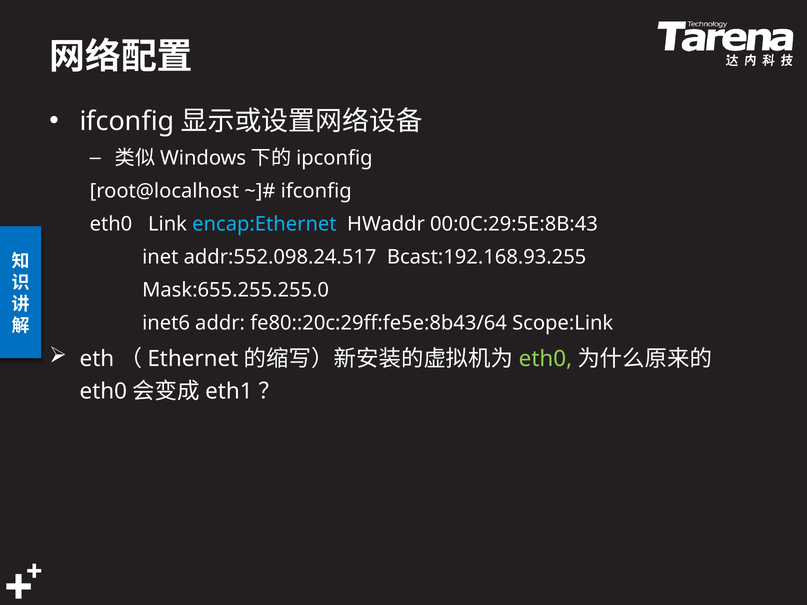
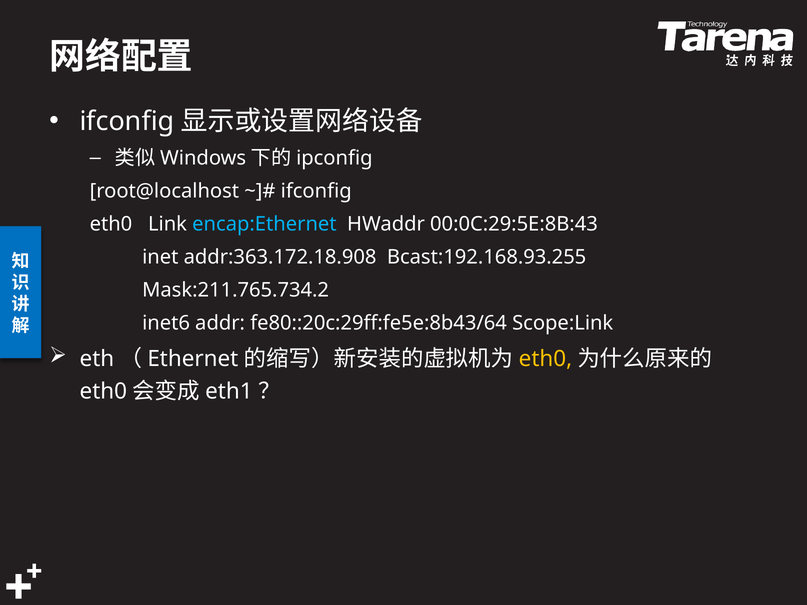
addr:552.098.24.517: addr:552.098.24.517 -> addr:363.172.18.908
Mask:655.255.255.0: Mask:655.255.255.0 -> Mask:211.765.734.2
eth0 at (545, 359) colour: light green -> yellow
